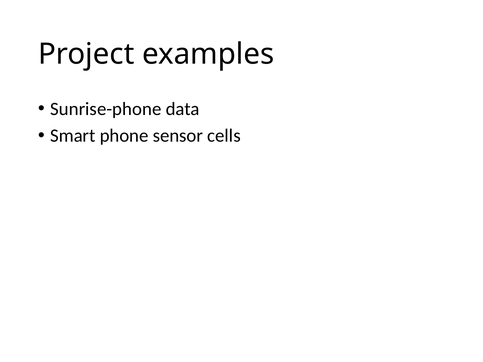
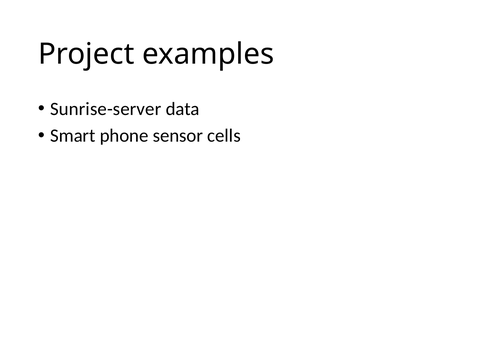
Sunrise-phone: Sunrise-phone -> Sunrise-server
